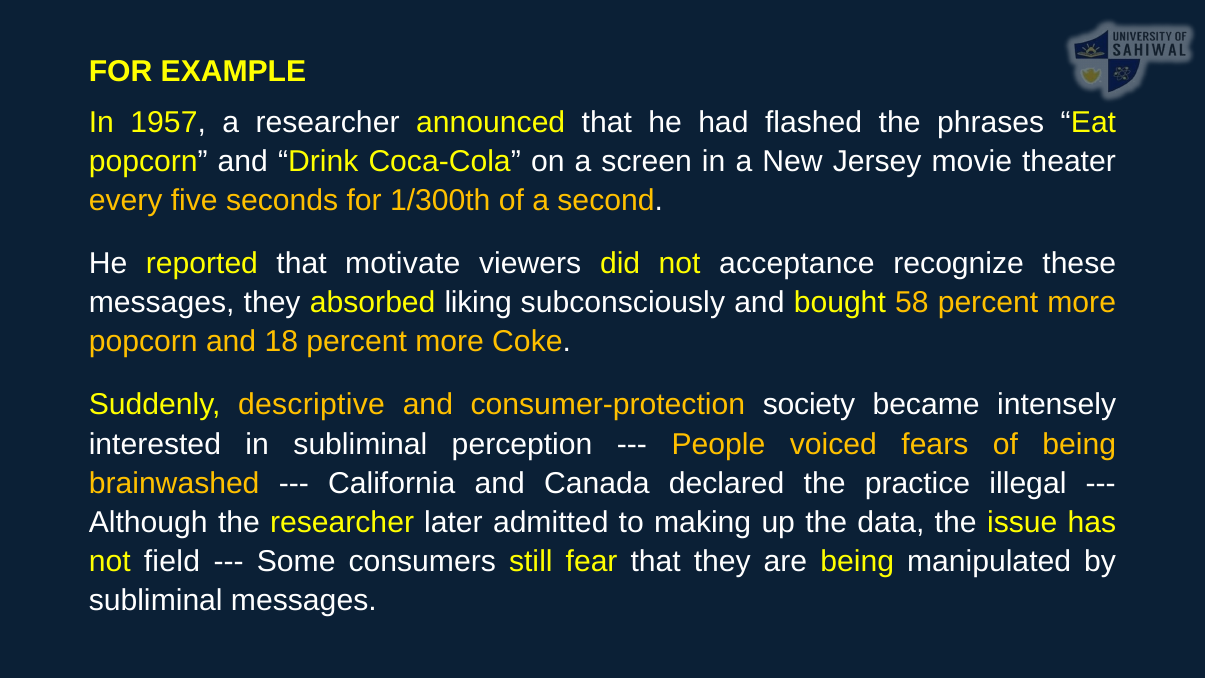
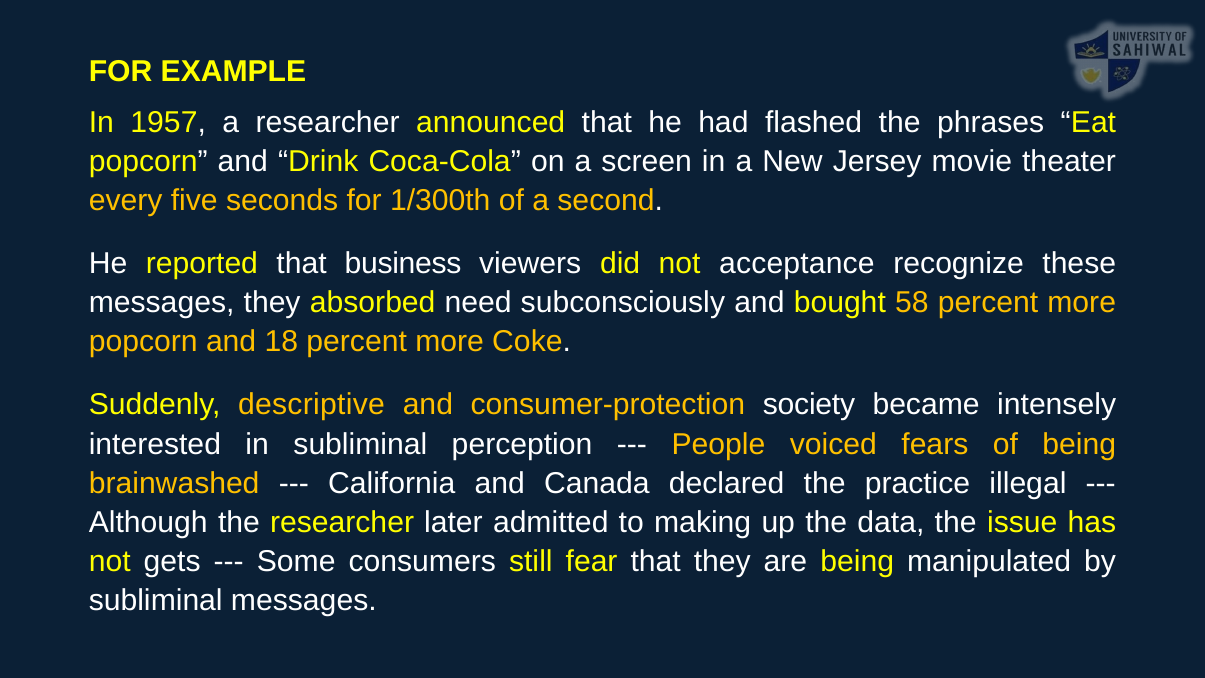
motivate: motivate -> business
liking: liking -> need
field: field -> gets
